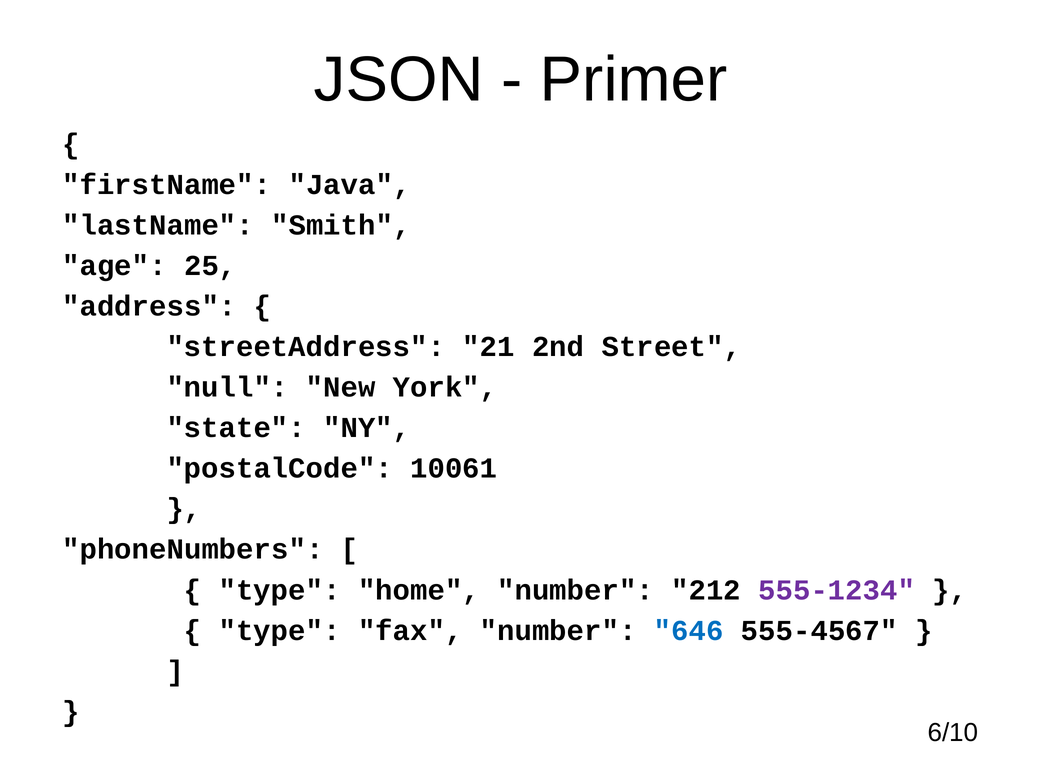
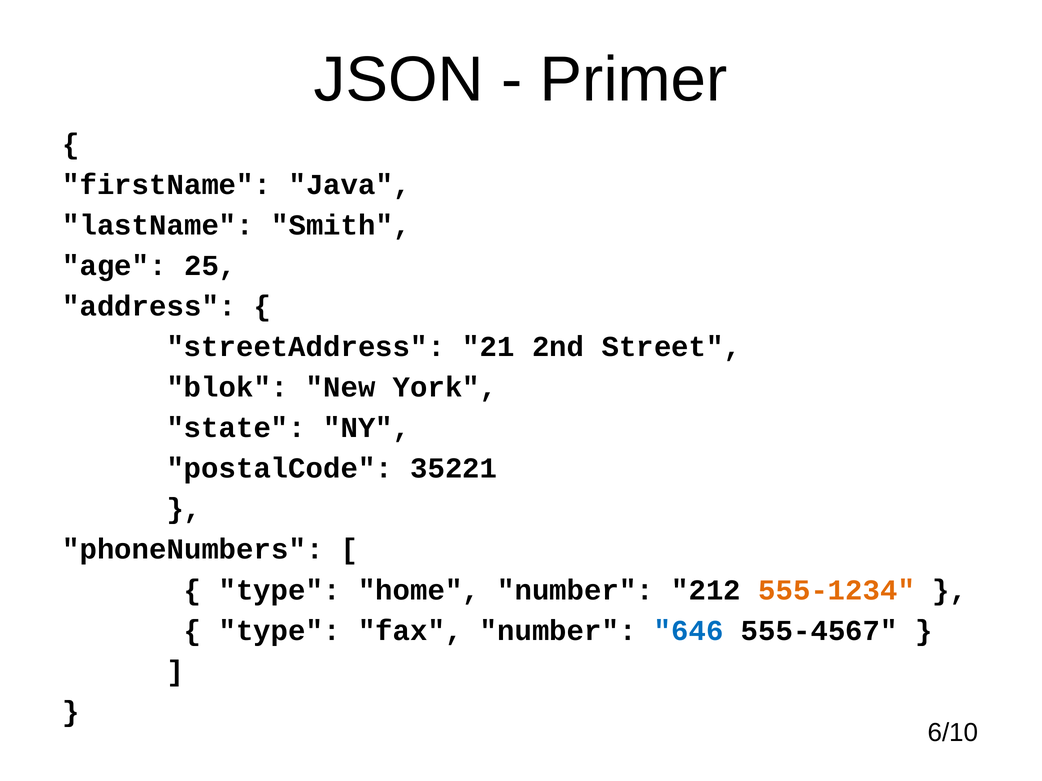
null: null -> blok
10061: 10061 -> 35221
555-1234 colour: purple -> orange
